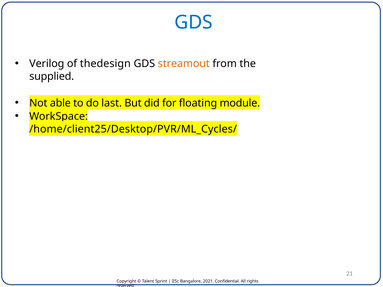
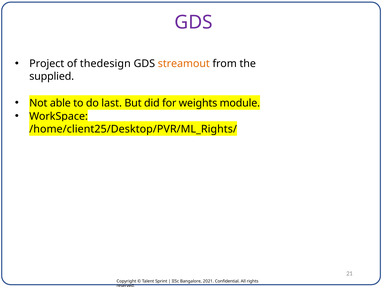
GDS at (194, 22) colour: blue -> purple
Verilog: Verilog -> Project
floating: floating -> weights
/home/client25/Desktop/PVR/ML_Cycles/: /home/client25/Desktop/PVR/ML_Cycles/ -> /home/client25/Desktop/PVR/ML_Rights/
